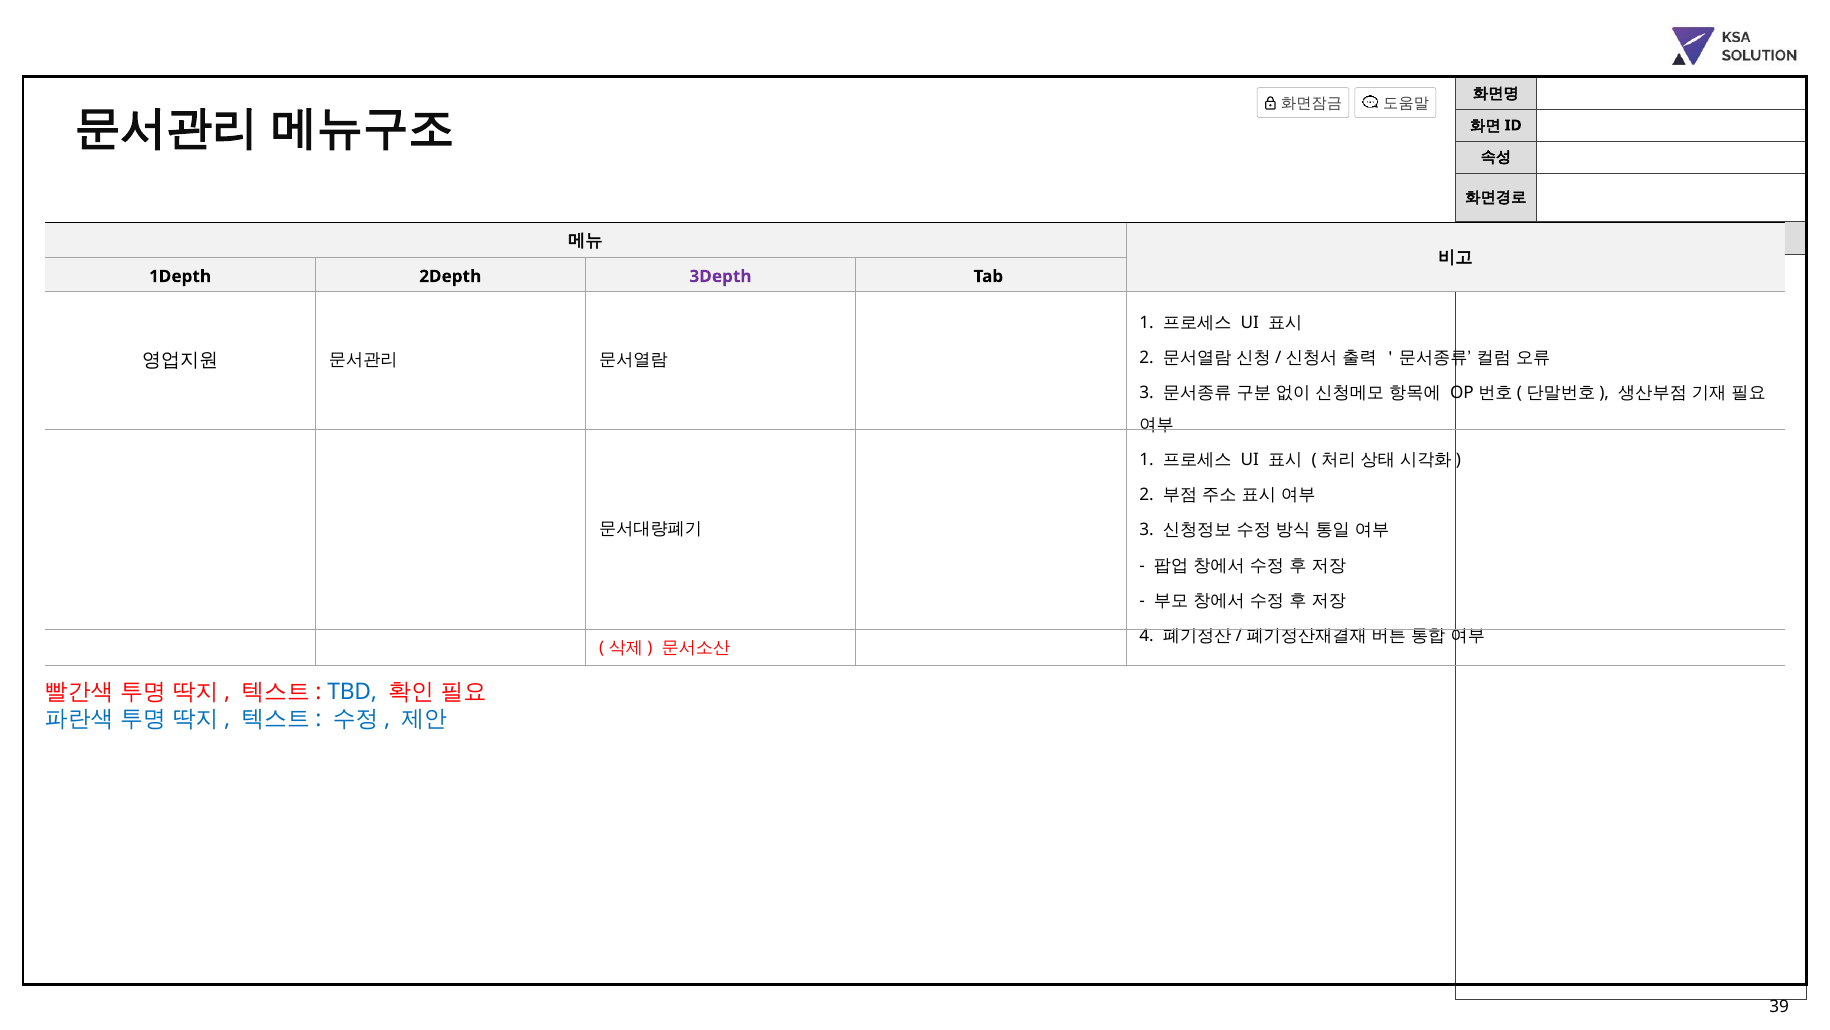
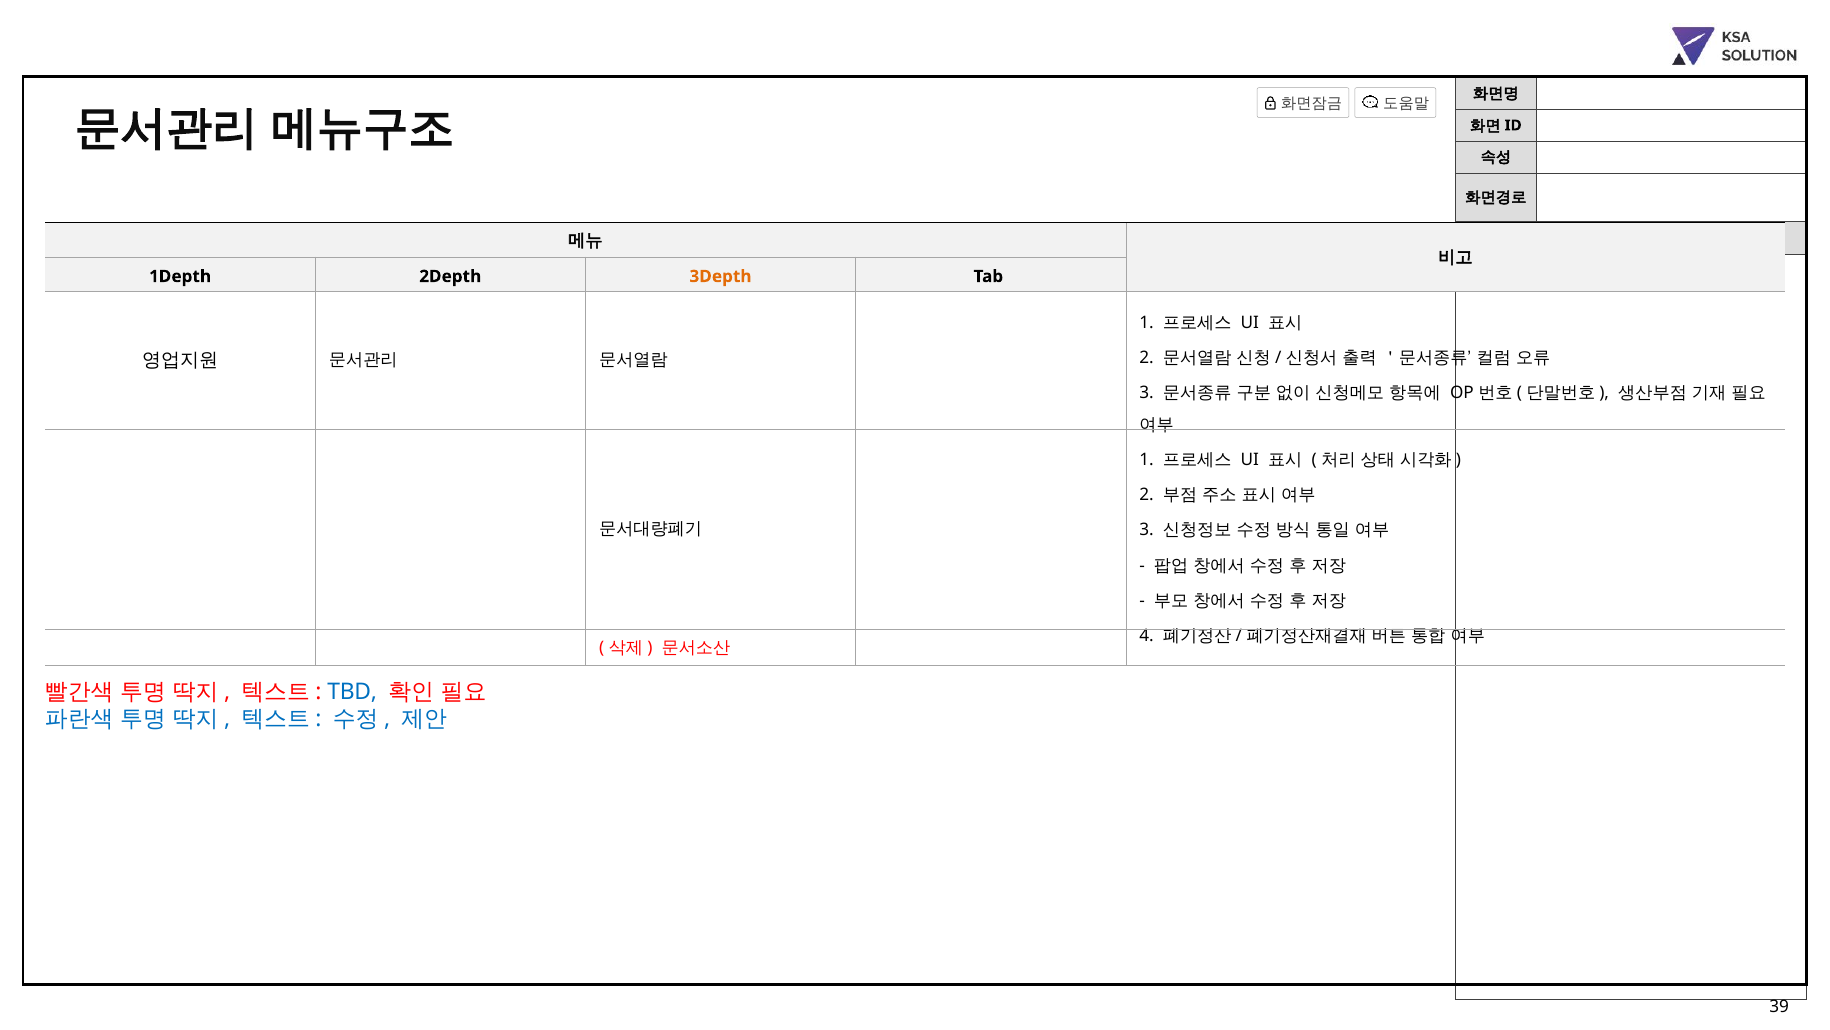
3Depth colour: purple -> orange
